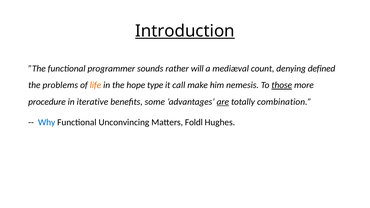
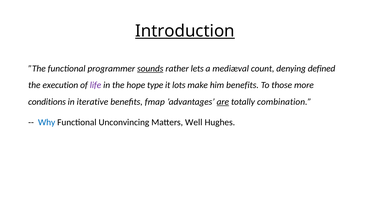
sounds underline: none -> present
will: will -> lets
problems: problems -> execution
life colour: orange -> purple
call: call -> lots
him nemesis: nemesis -> benefits
those underline: present -> none
procedure: procedure -> conditions
some: some -> fmap
Foldl: Foldl -> Well
